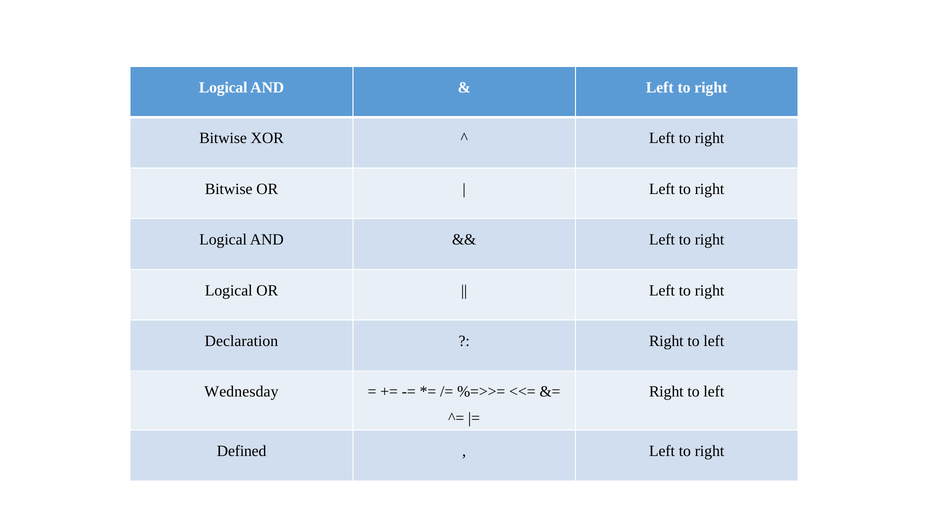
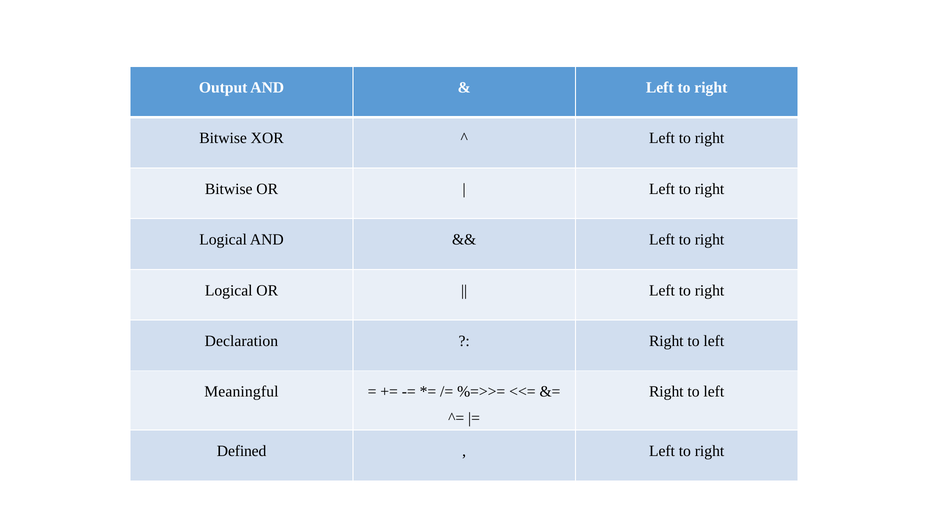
Logical at (223, 88): Logical -> Output
Wednesday: Wednesday -> Meaningful
